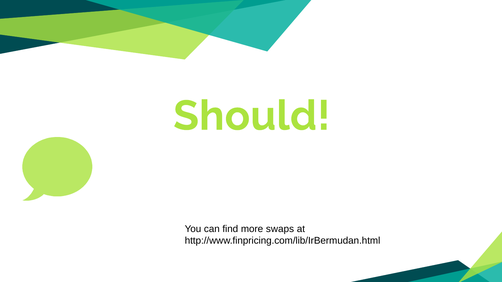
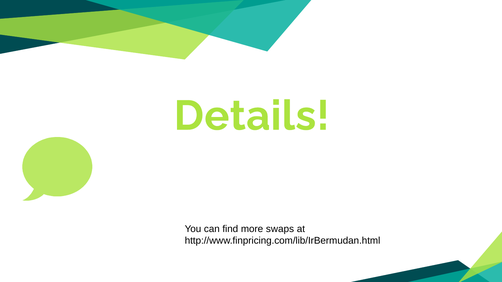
Should: Should -> Details
